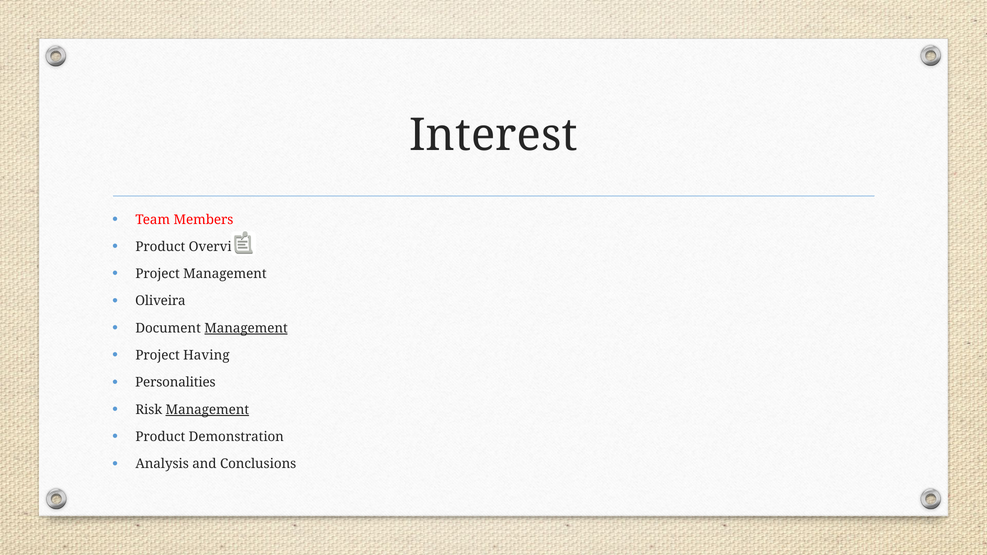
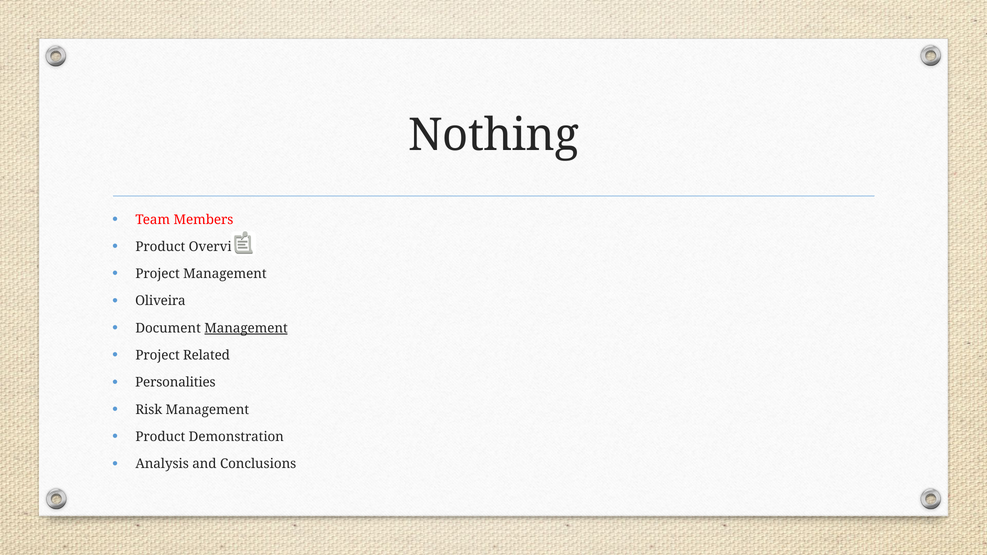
Interest: Interest -> Nothing
Having: Having -> Related
Management at (207, 410) underline: present -> none
